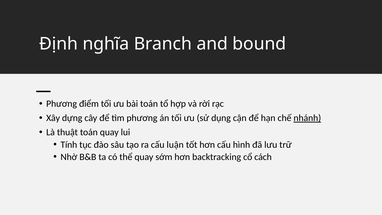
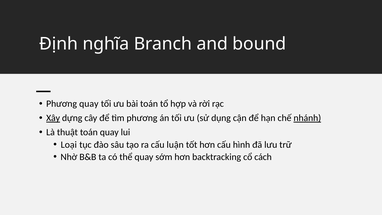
Phương điểm: điểm -> quay
Xây underline: none -> present
Tính: Tính -> Loại
